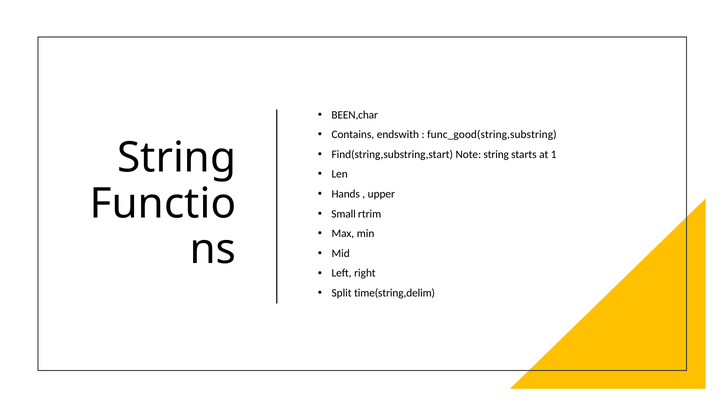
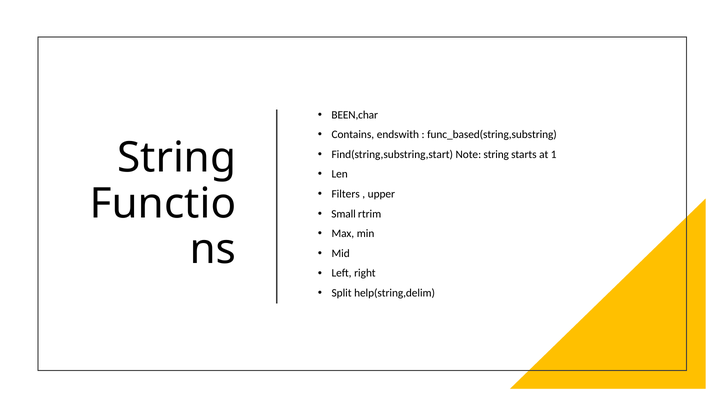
func_good(string,substring: func_good(string,substring -> func_based(string,substring
Hands: Hands -> Filters
time(string,delim: time(string,delim -> help(string,delim
